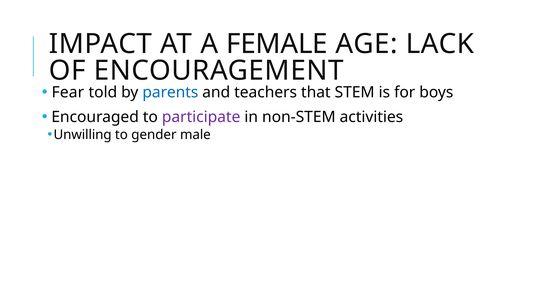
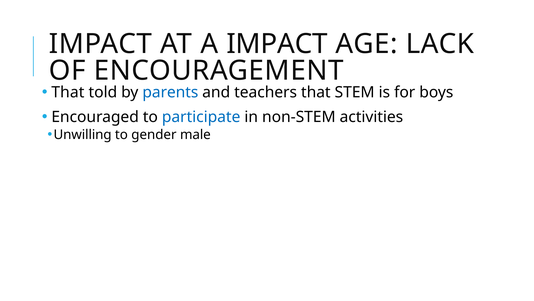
A FEMALE: FEMALE -> IMPACT
Fear at (68, 92): Fear -> That
participate colour: purple -> blue
